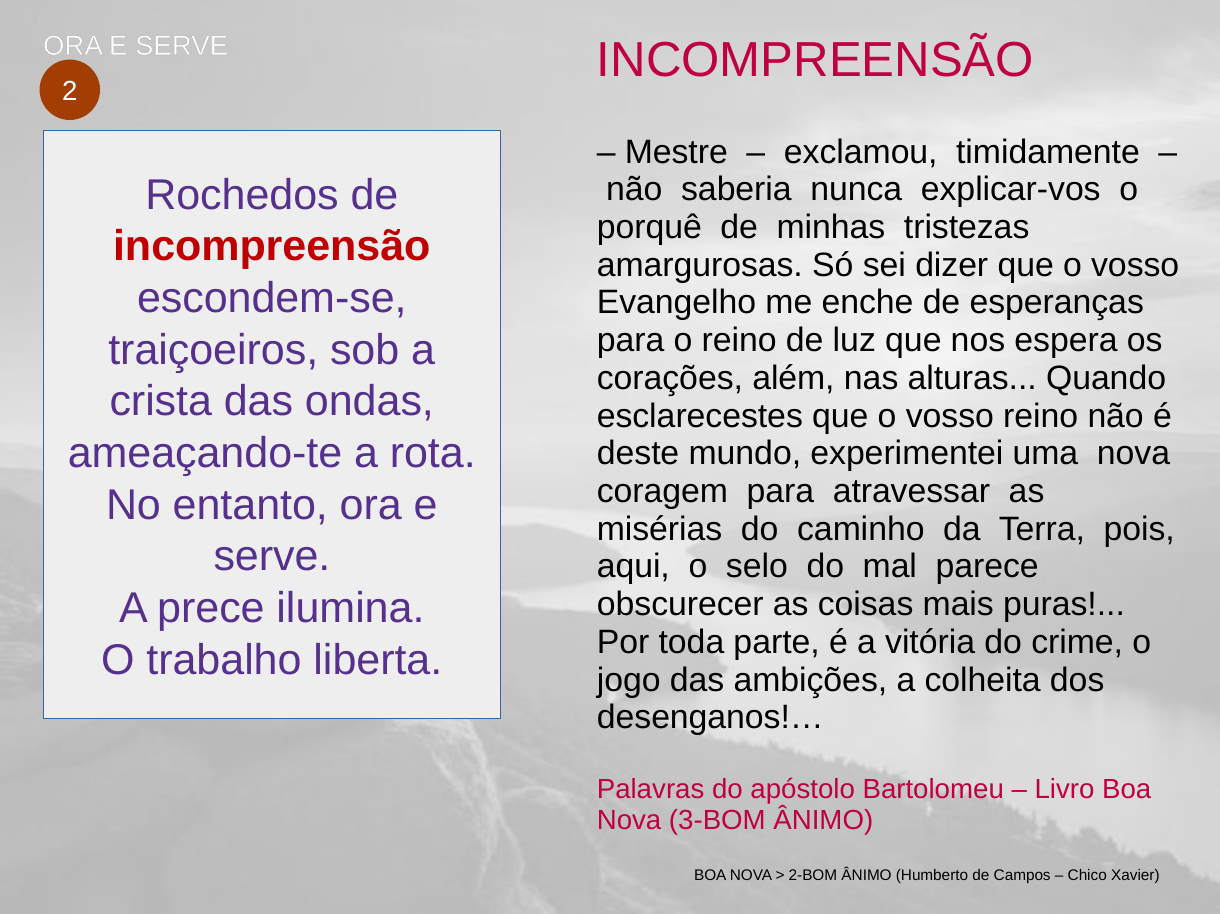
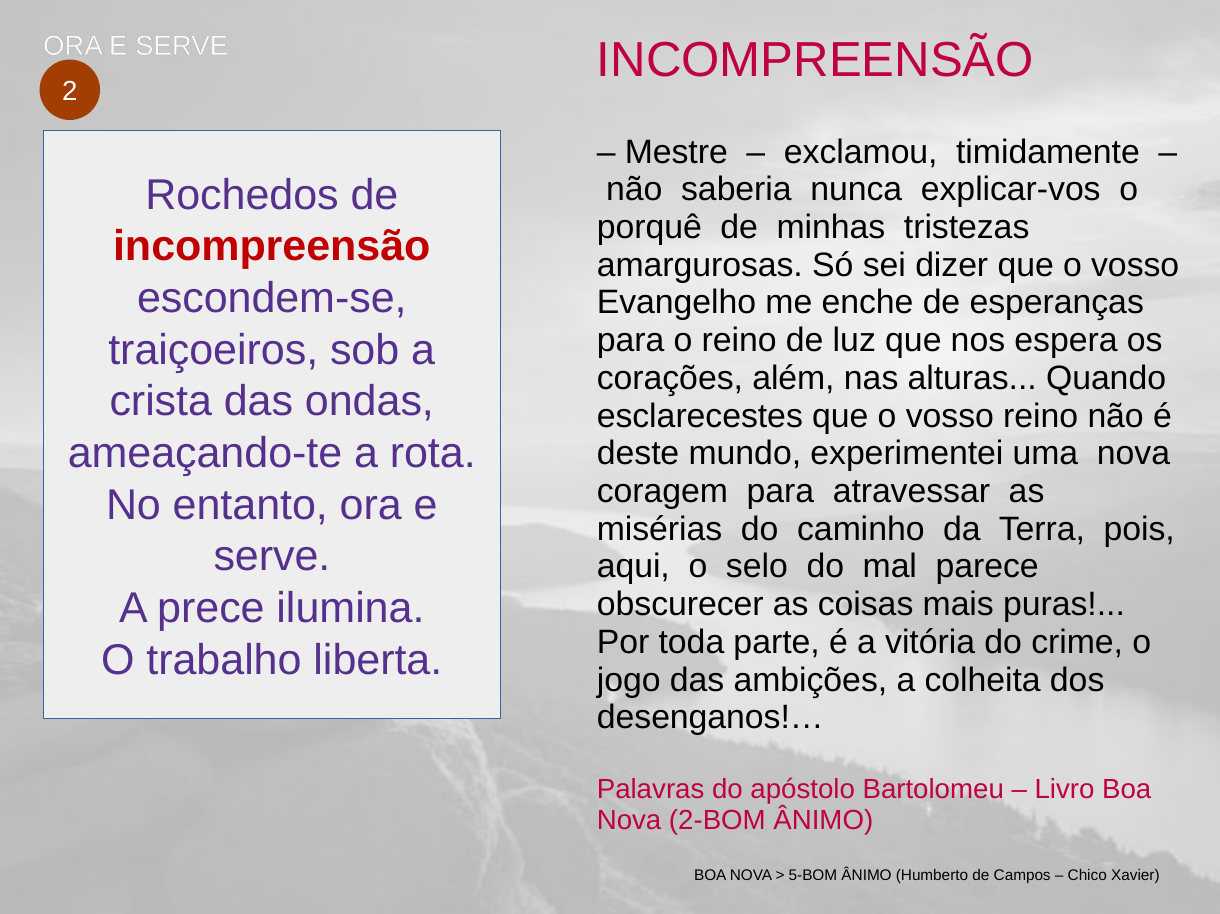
3-BOM: 3-BOM -> 2-BOM
2-BOM: 2-BOM -> 5-BOM
